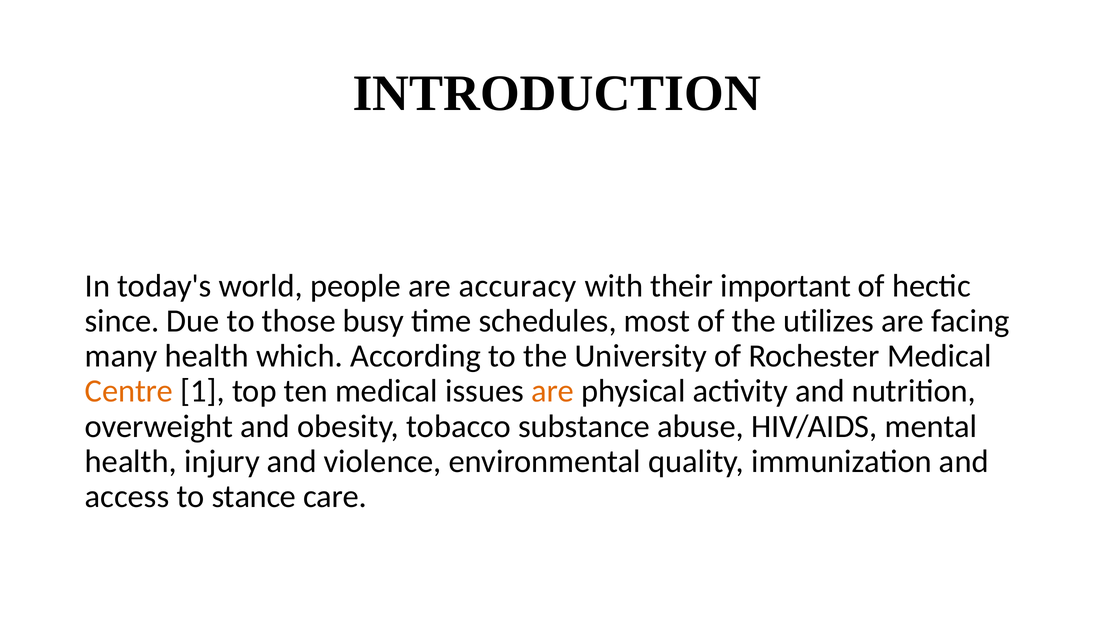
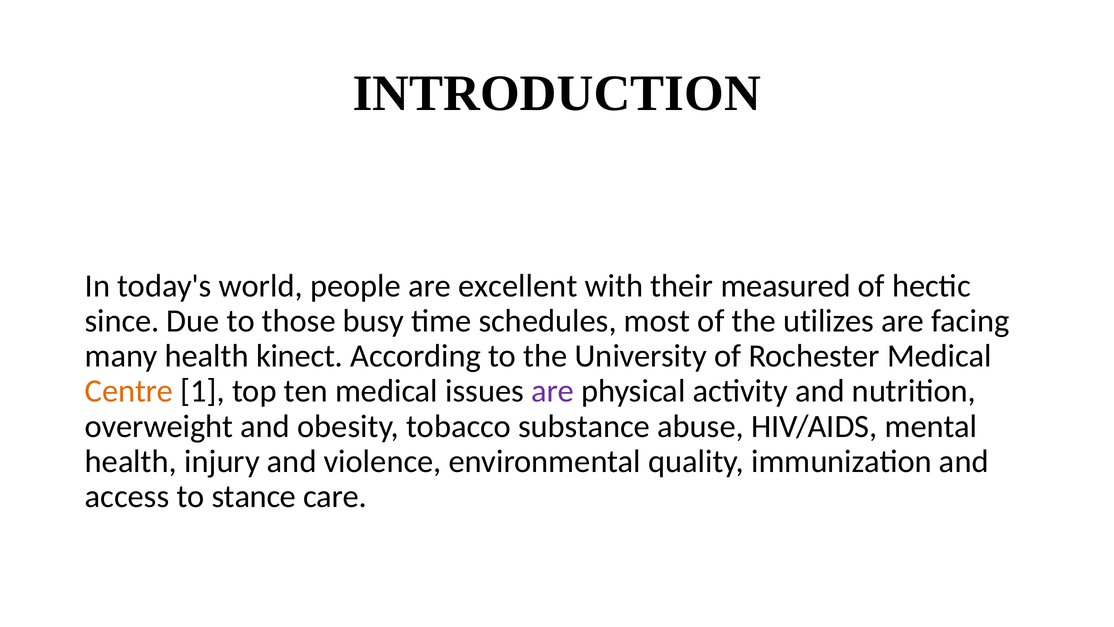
accuracy: accuracy -> excellent
important: important -> measured
which: which -> kinect
are at (553, 391) colour: orange -> purple
